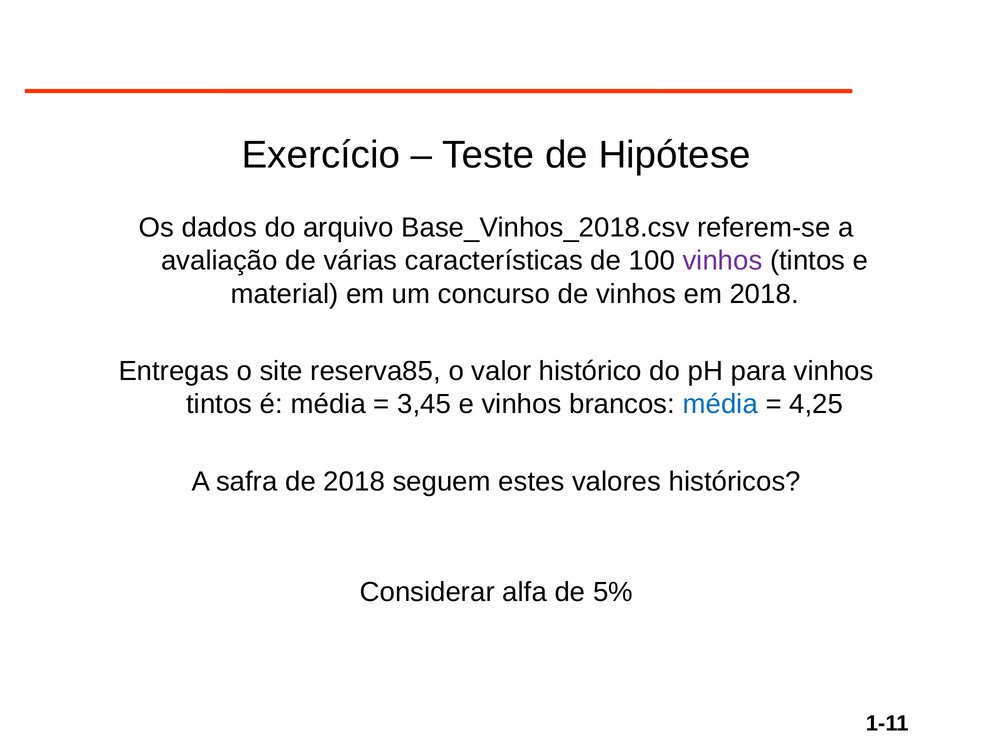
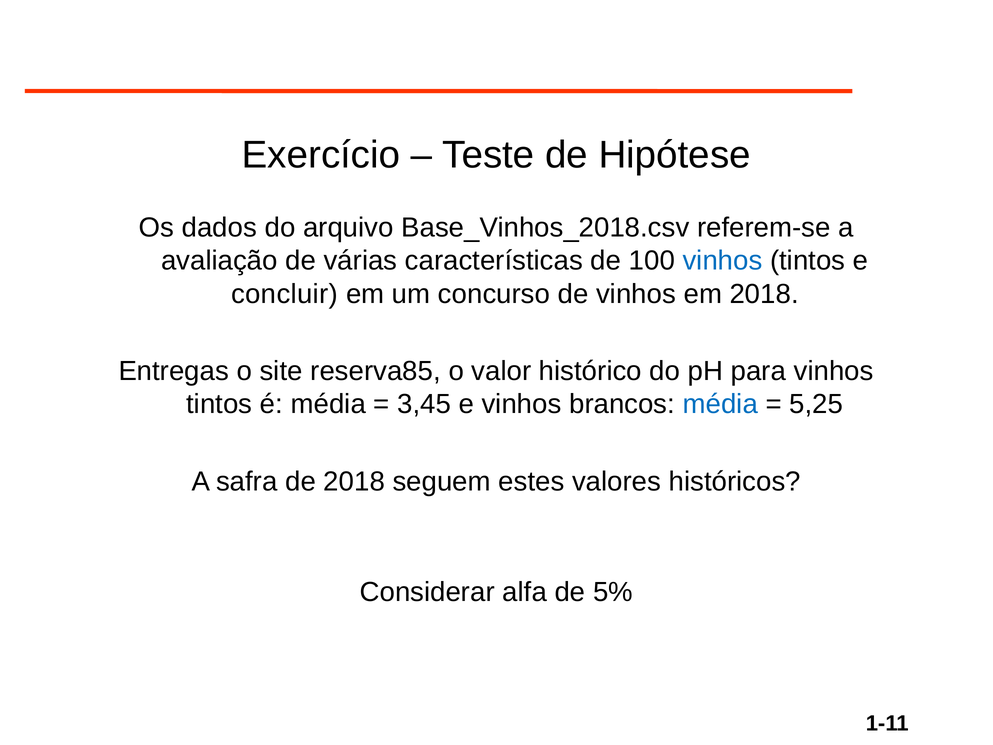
vinhos at (723, 261) colour: purple -> blue
material: material -> concluir
4,25: 4,25 -> 5,25
